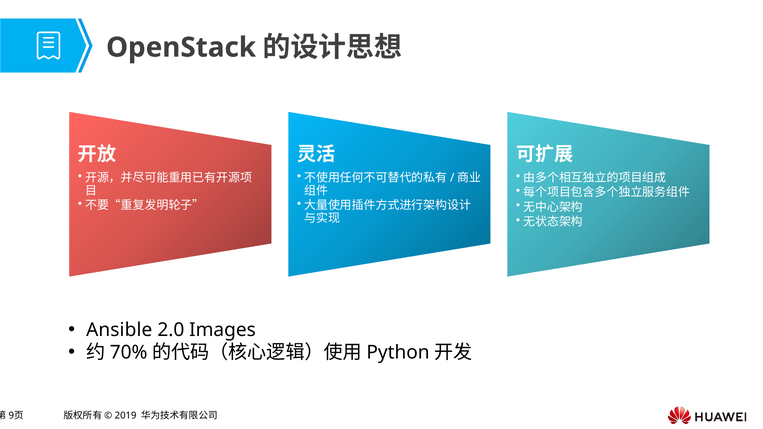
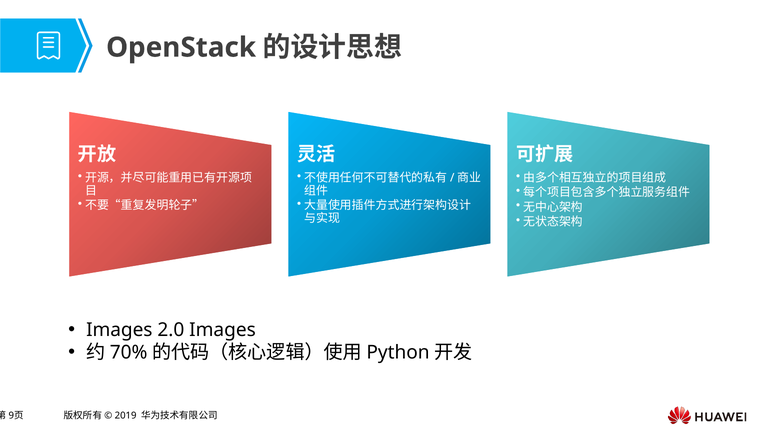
Ansible at (119, 330): Ansible -> Images
